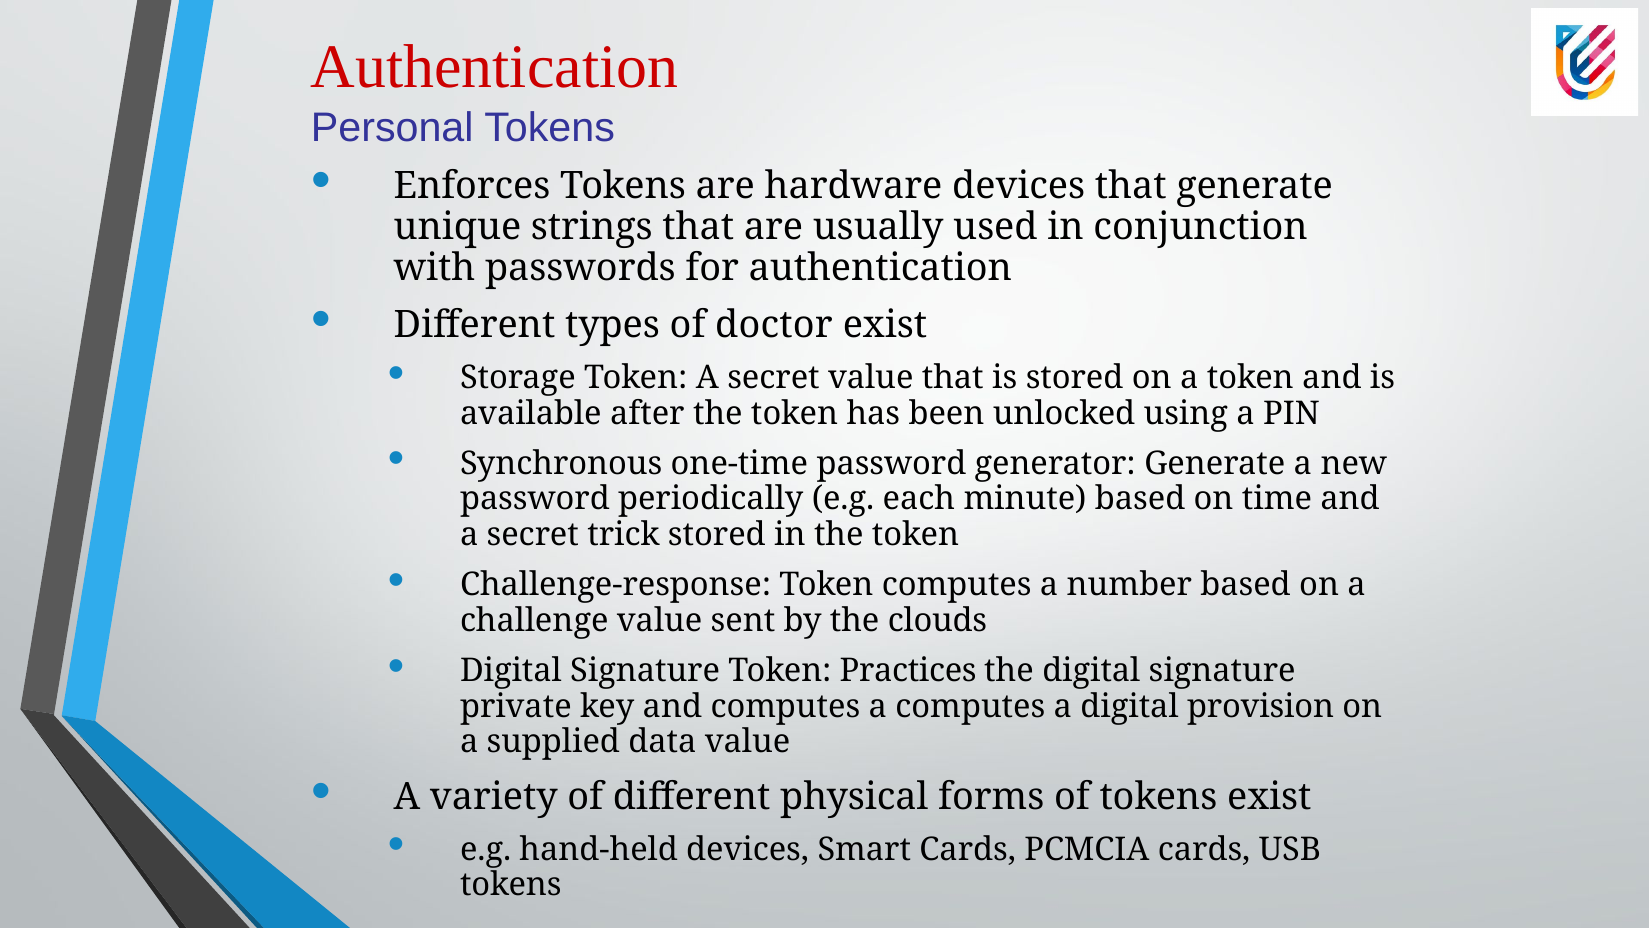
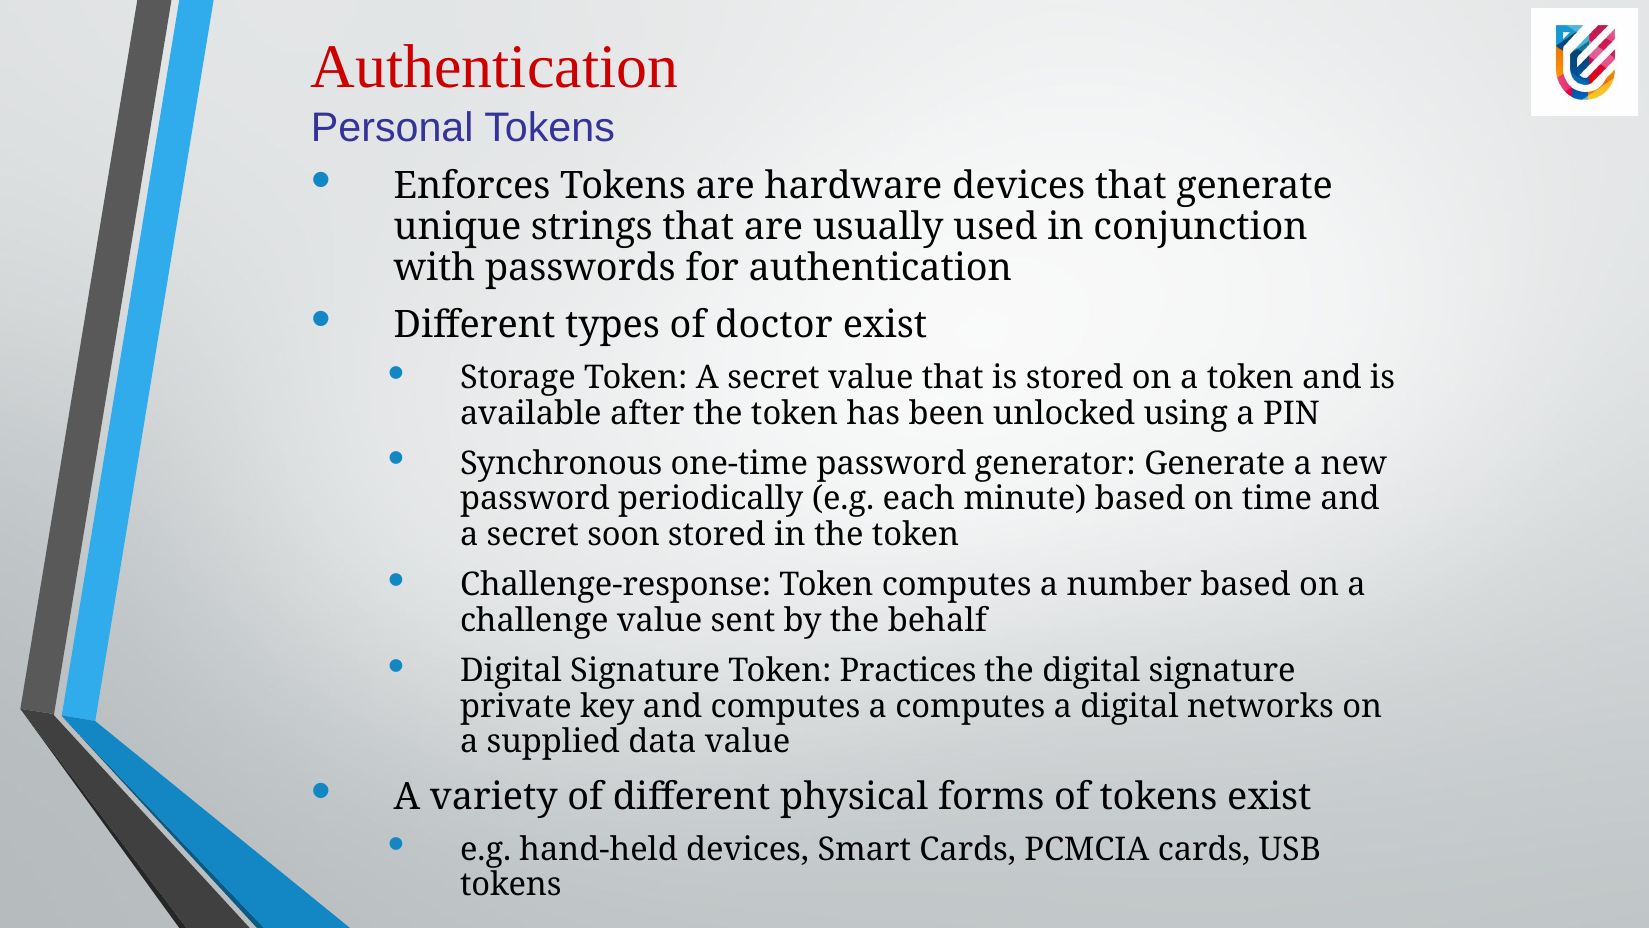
trick: trick -> soon
clouds: clouds -> behalf
provision: provision -> networks
